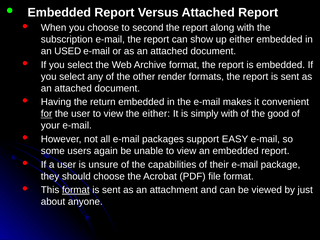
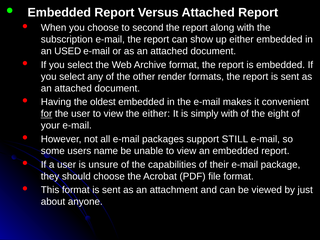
return: return -> oldest
good: good -> eight
EASY: EASY -> STILL
again: again -> name
format at (76, 190) underline: present -> none
